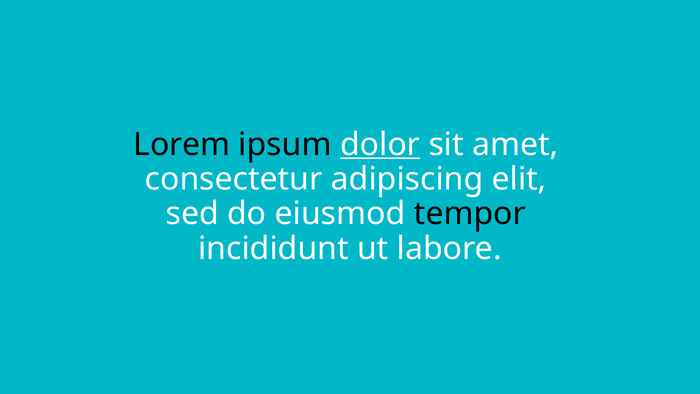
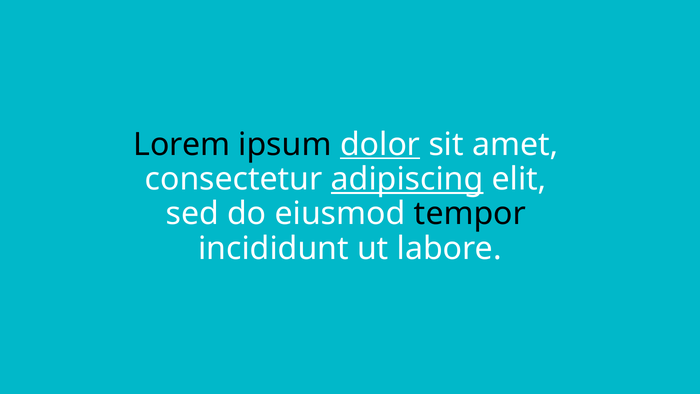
adipiscing underline: none -> present
